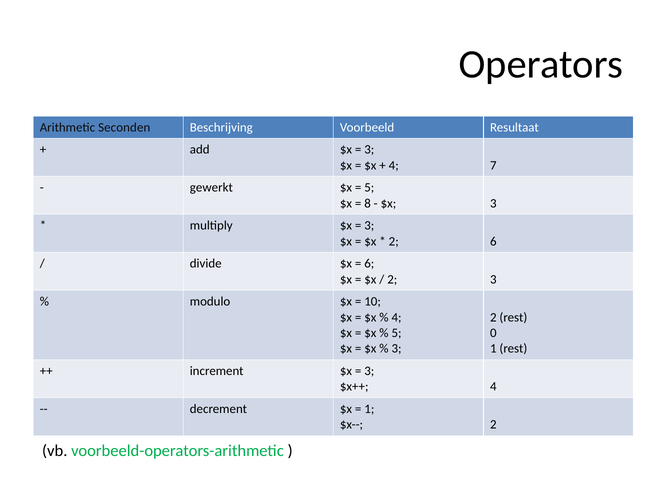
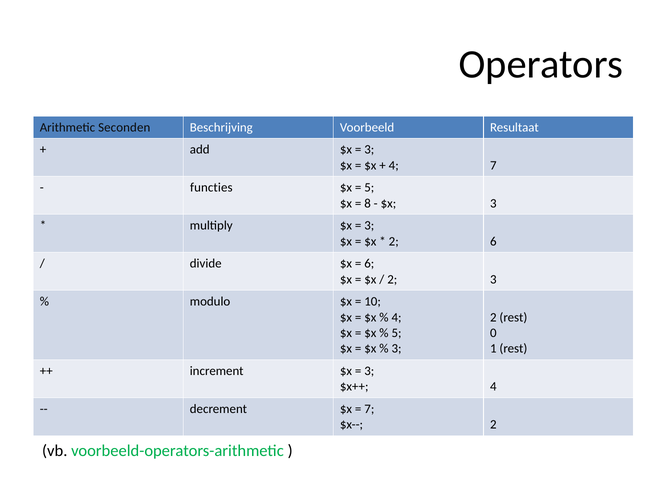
gewerkt: gewerkt -> functies
1 at (369, 409): 1 -> 7
